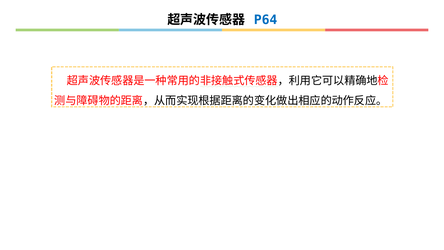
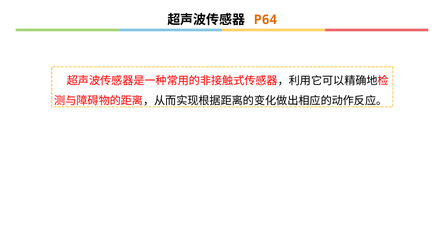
P64 colour: blue -> orange
